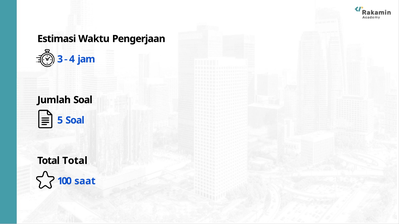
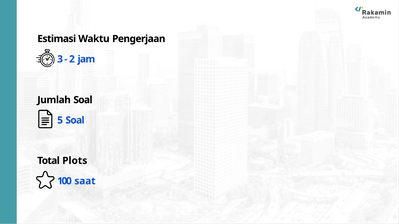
4: 4 -> 2
Total Total: Total -> Plots
